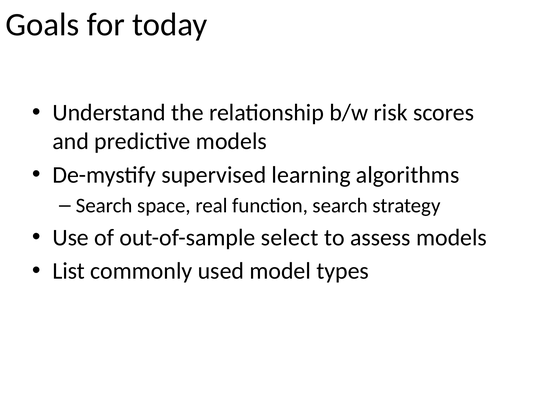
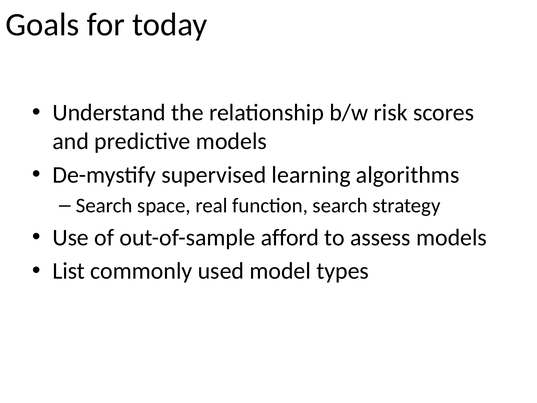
select: select -> afford
